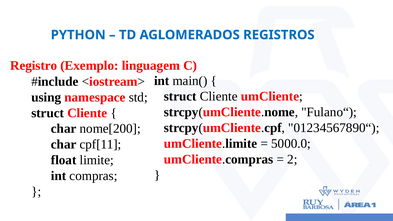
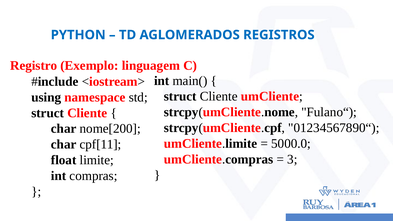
2: 2 -> 3
